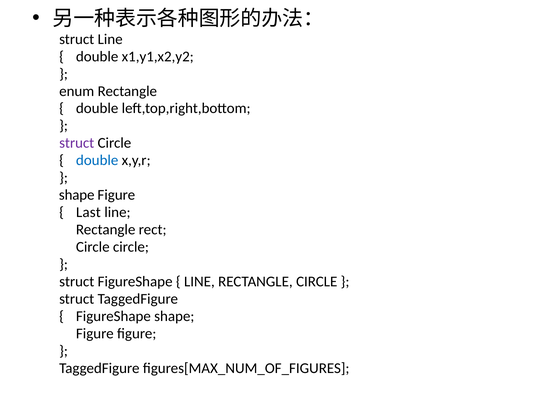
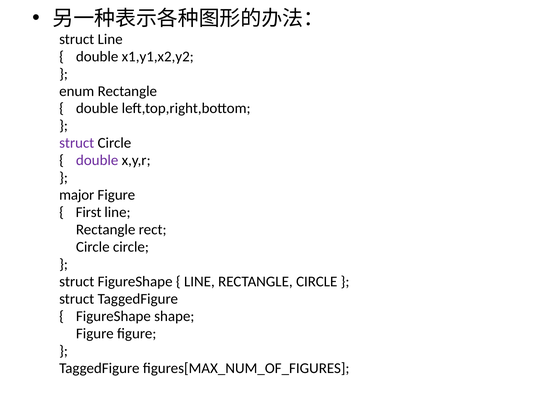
double at (97, 161) colour: blue -> purple
shape at (77, 195): shape -> major
Last: Last -> First
